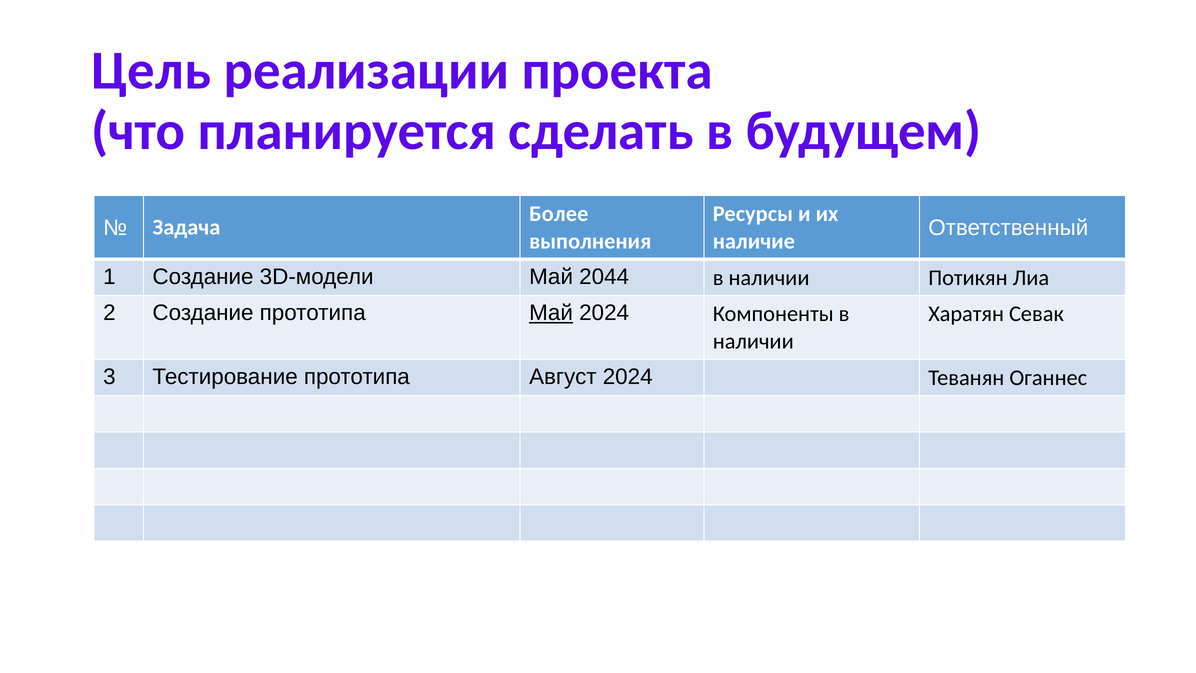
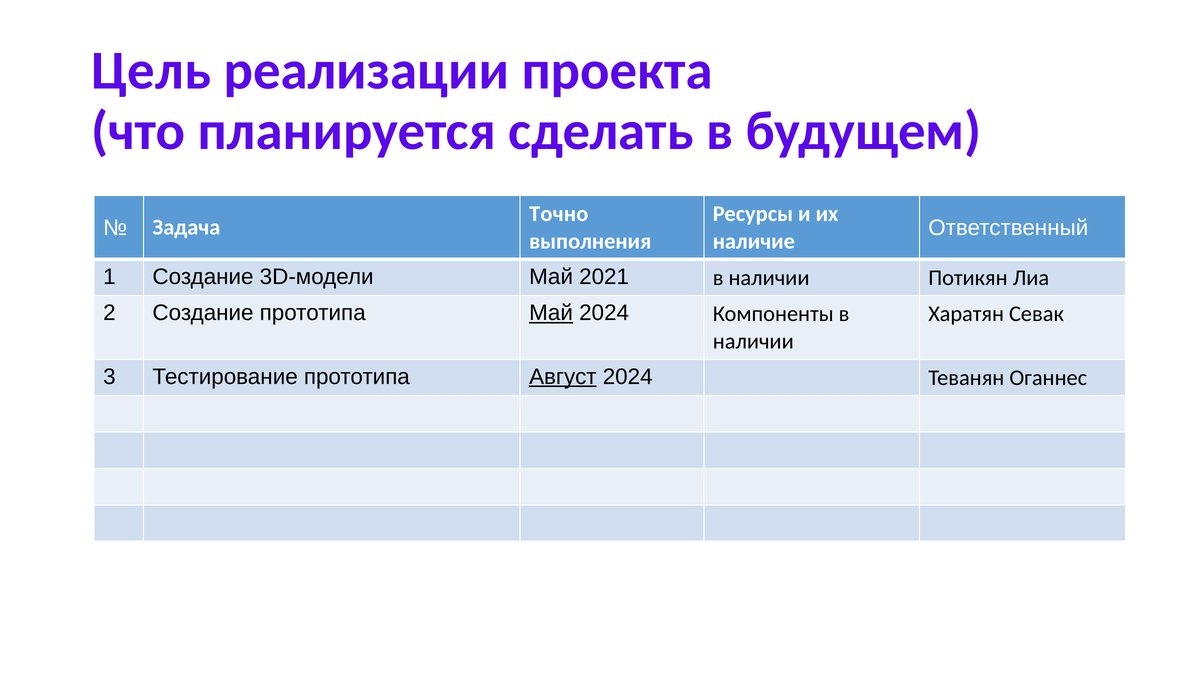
Более: Более -> Точно
2044: 2044 -> 2021
Август underline: none -> present
